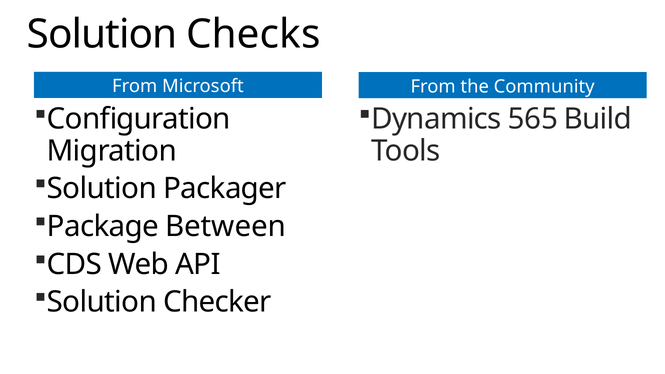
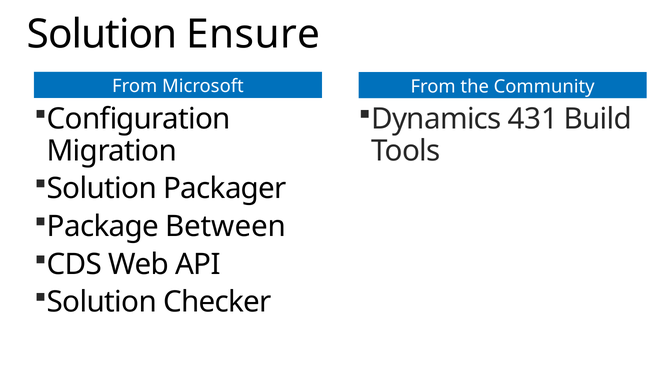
Checks: Checks -> Ensure
565: 565 -> 431
